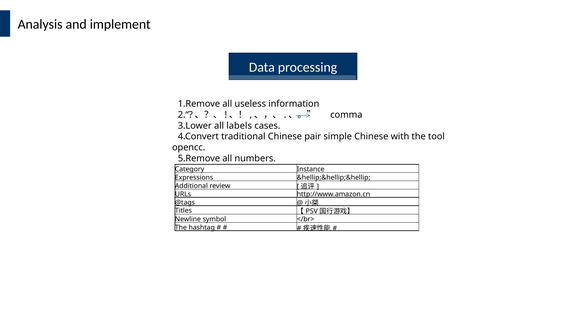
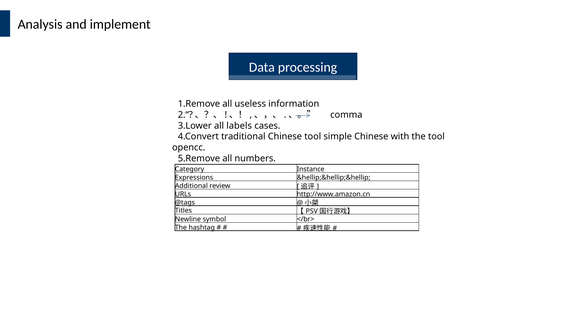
Chinese pair: pair -> tool
